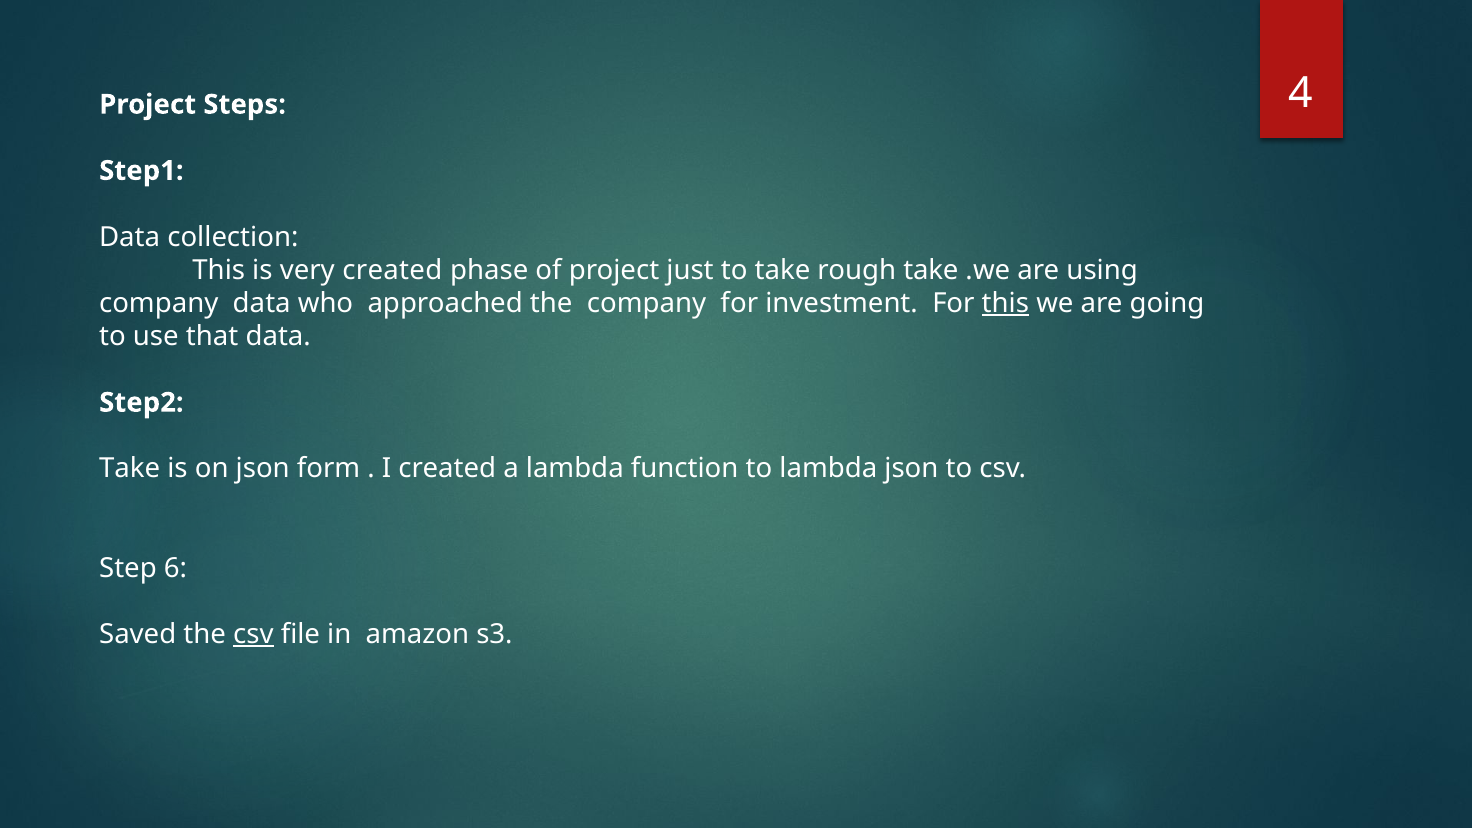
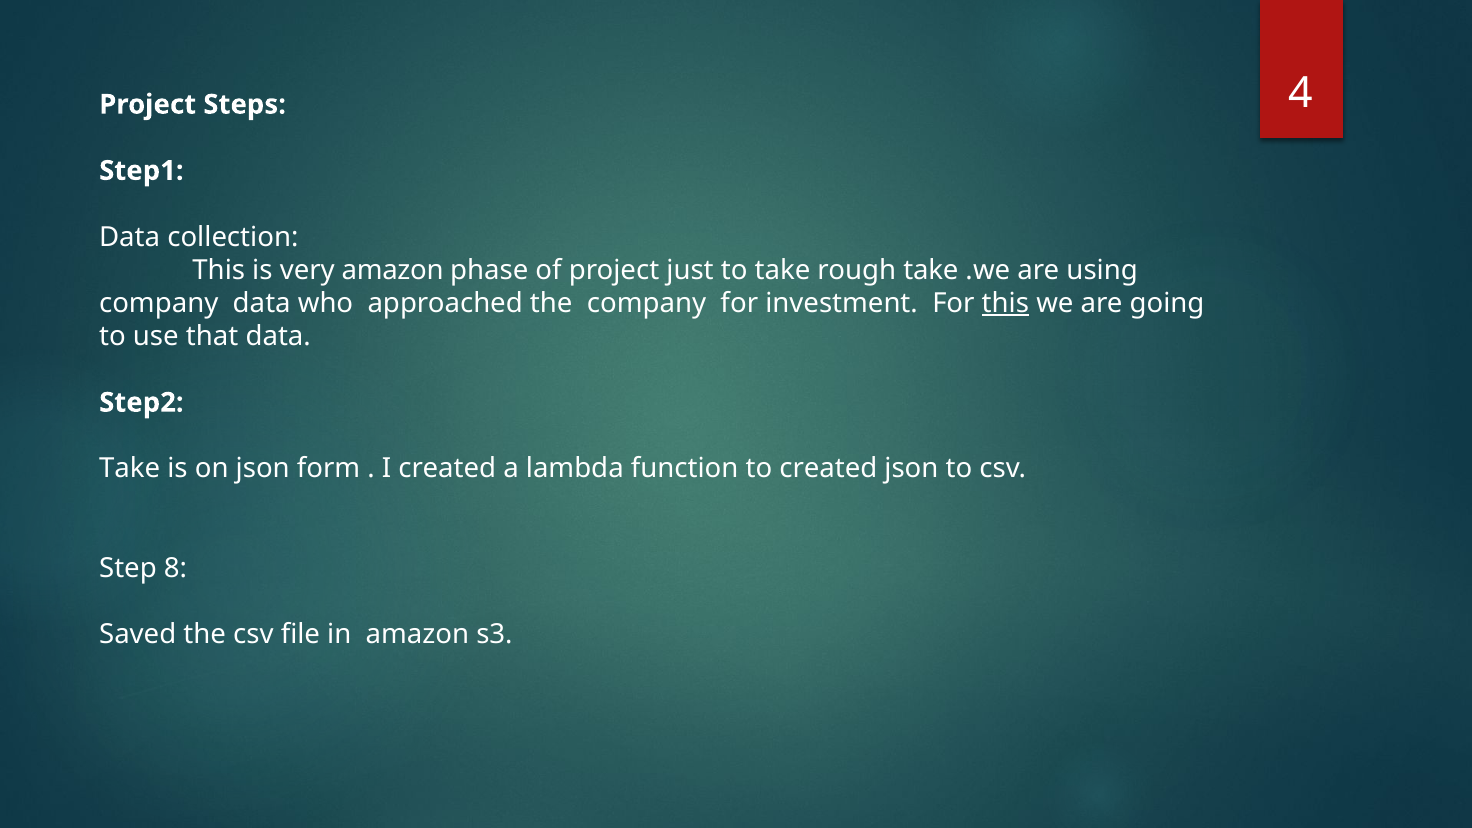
very created: created -> amazon
to lambda: lambda -> created
6: 6 -> 8
csv at (253, 634) underline: present -> none
